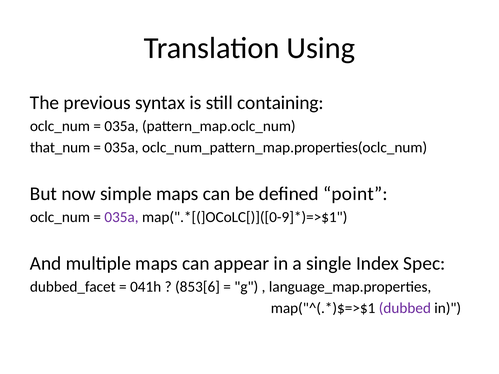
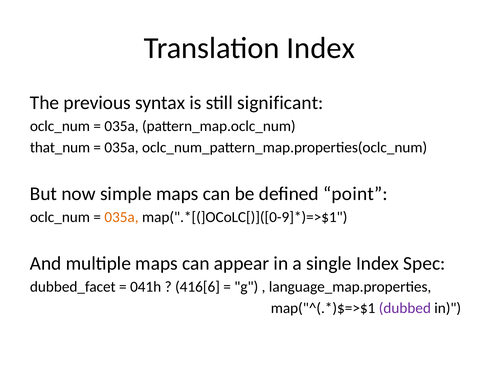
Translation Using: Using -> Index
containing: containing -> significant
035a at (121, 217) colour: purple -> orange
853[6: 853[6 -> 416[6
